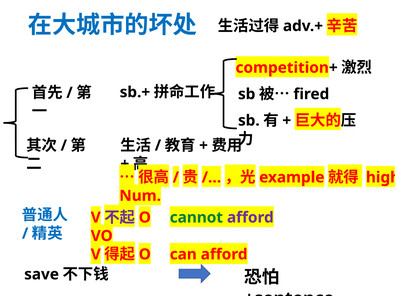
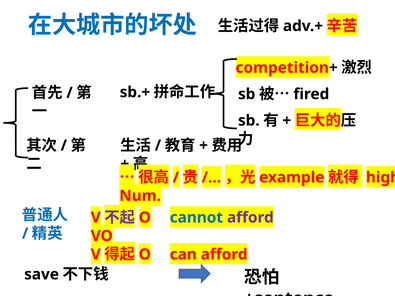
cannot colour: green -> blue
